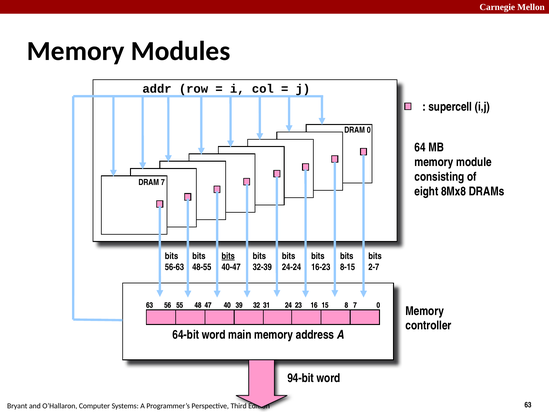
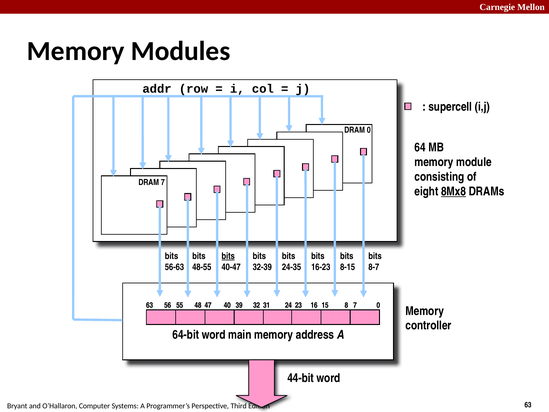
8Mx8 underline: none -> present
24-24: 24-24 -> 24-35
2-7: 2-7 -> 8-7
94-bit: 94-bit -> 44-bit
